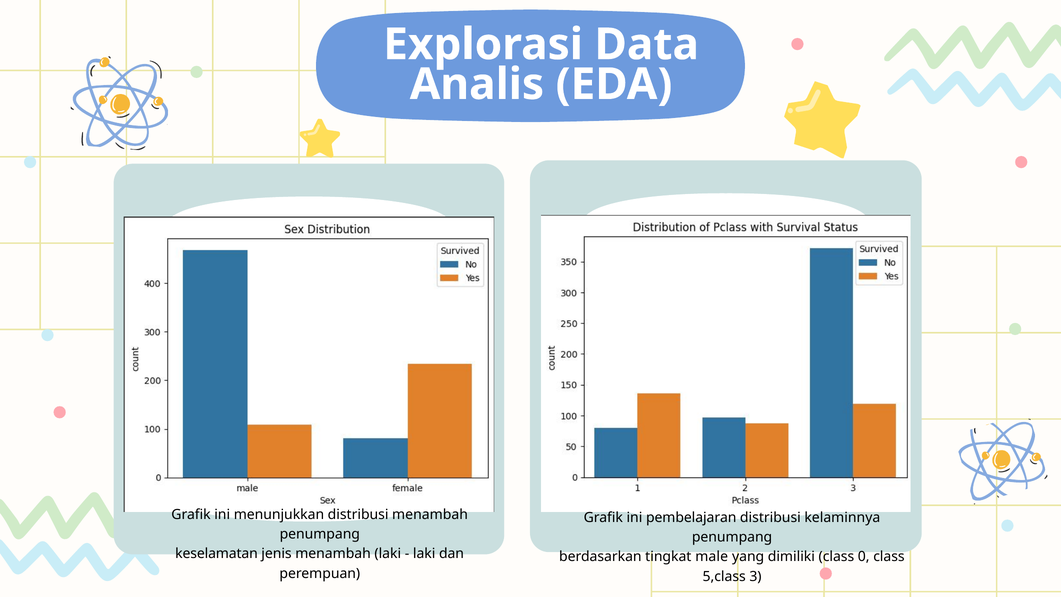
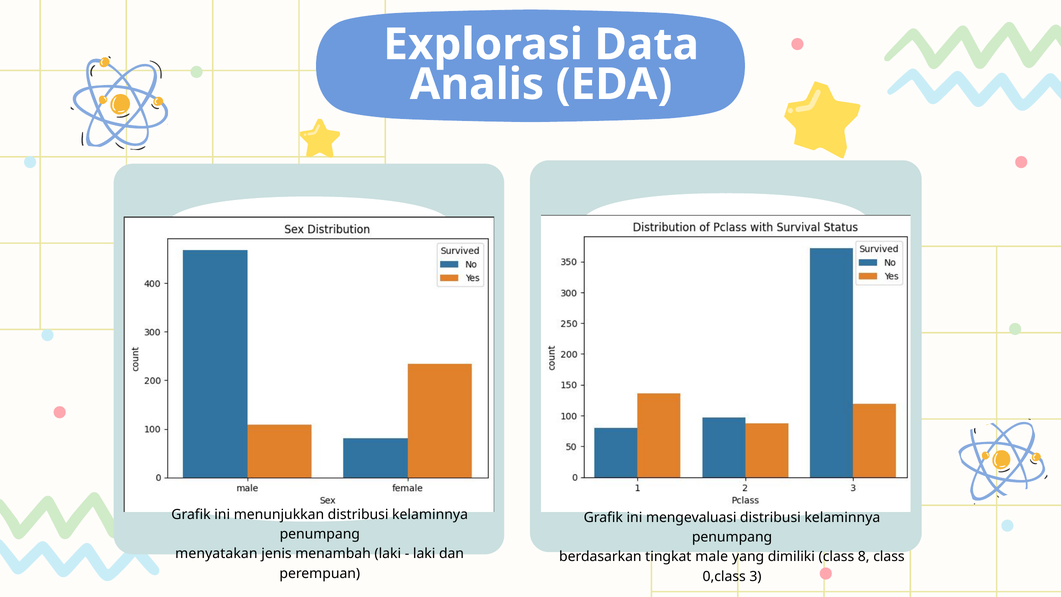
menunjukkan distribusi menambah: menambah -> kelaminnya
pembelajaran: pembelajaran -> mengevaluasi
keselamatan: keselamatan -> menyatakan
0: 0 -> 8
5,class: 5,class -> 0,class
